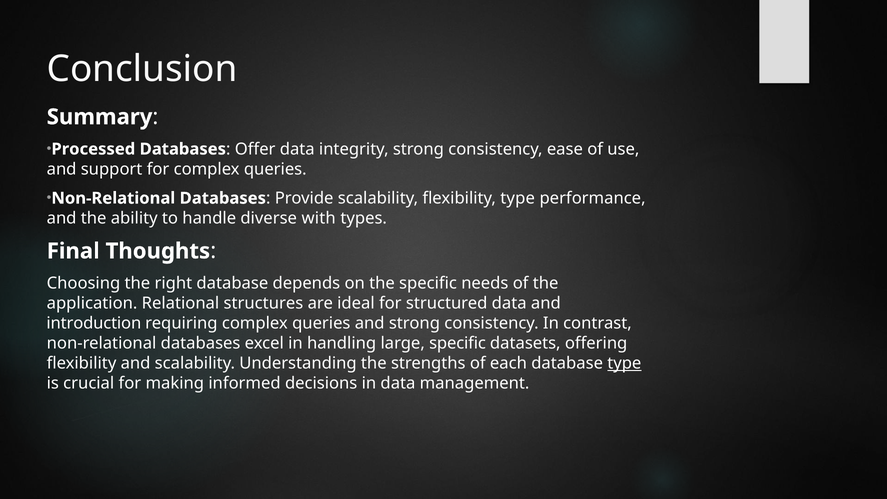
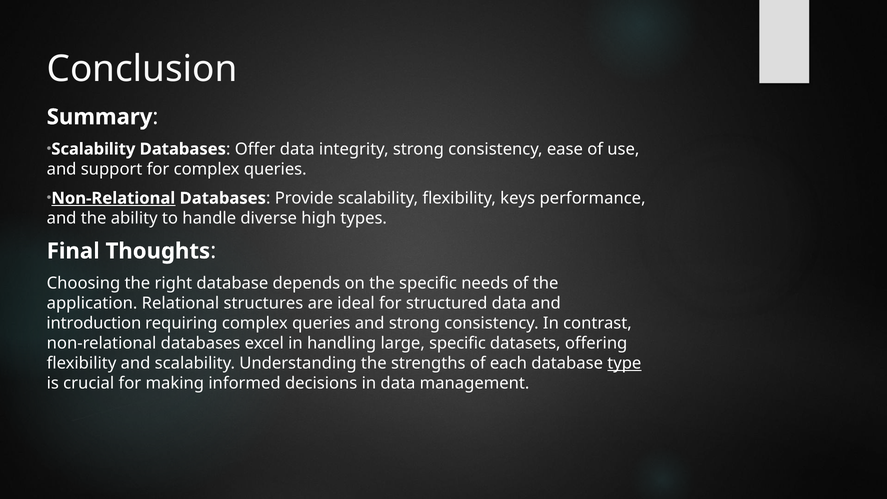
Processed at (93, 149): Processed -> Scalability
Non-Relational at (113, 198) underline: none -> present
flexibility type: type -> keys
with: with -> high
